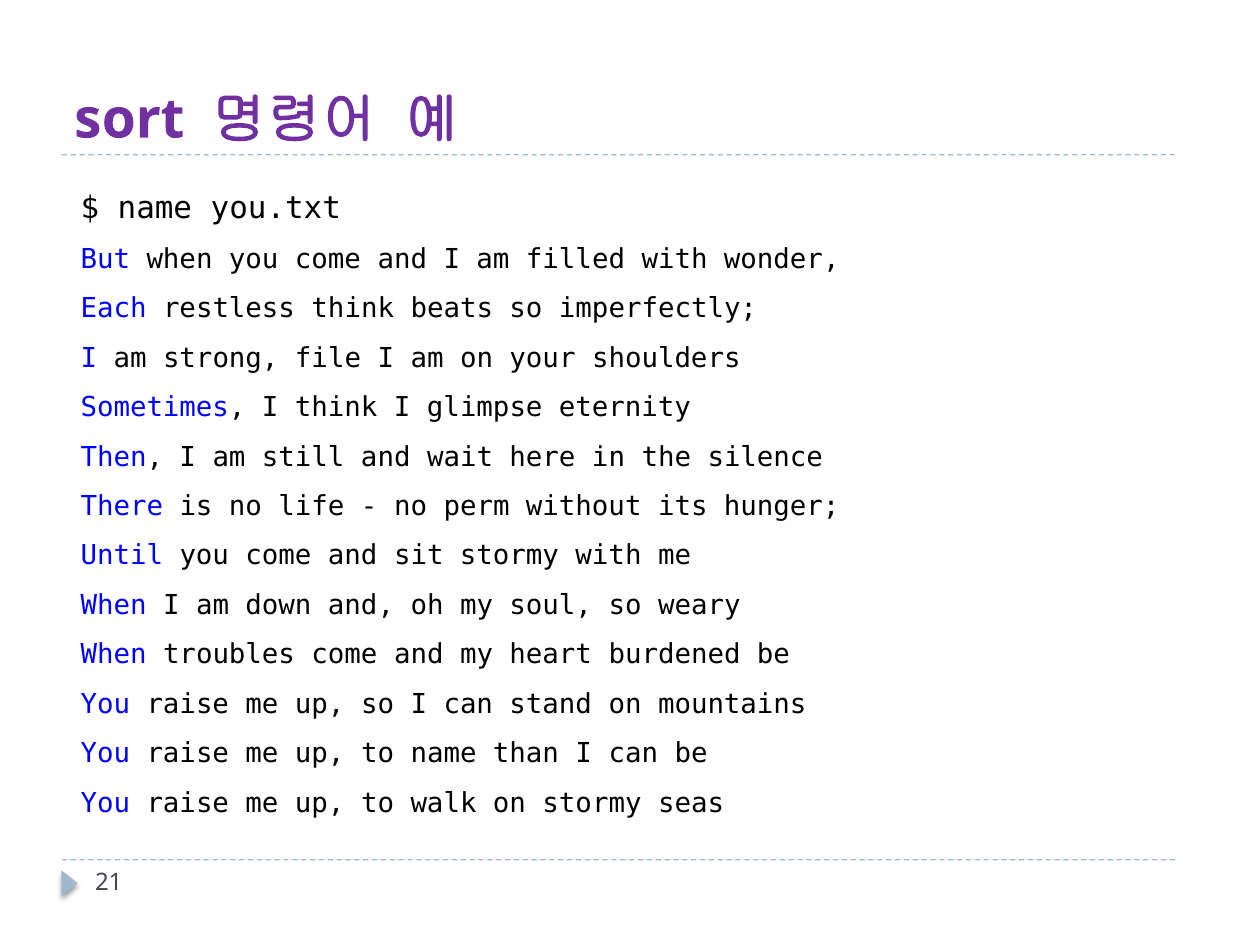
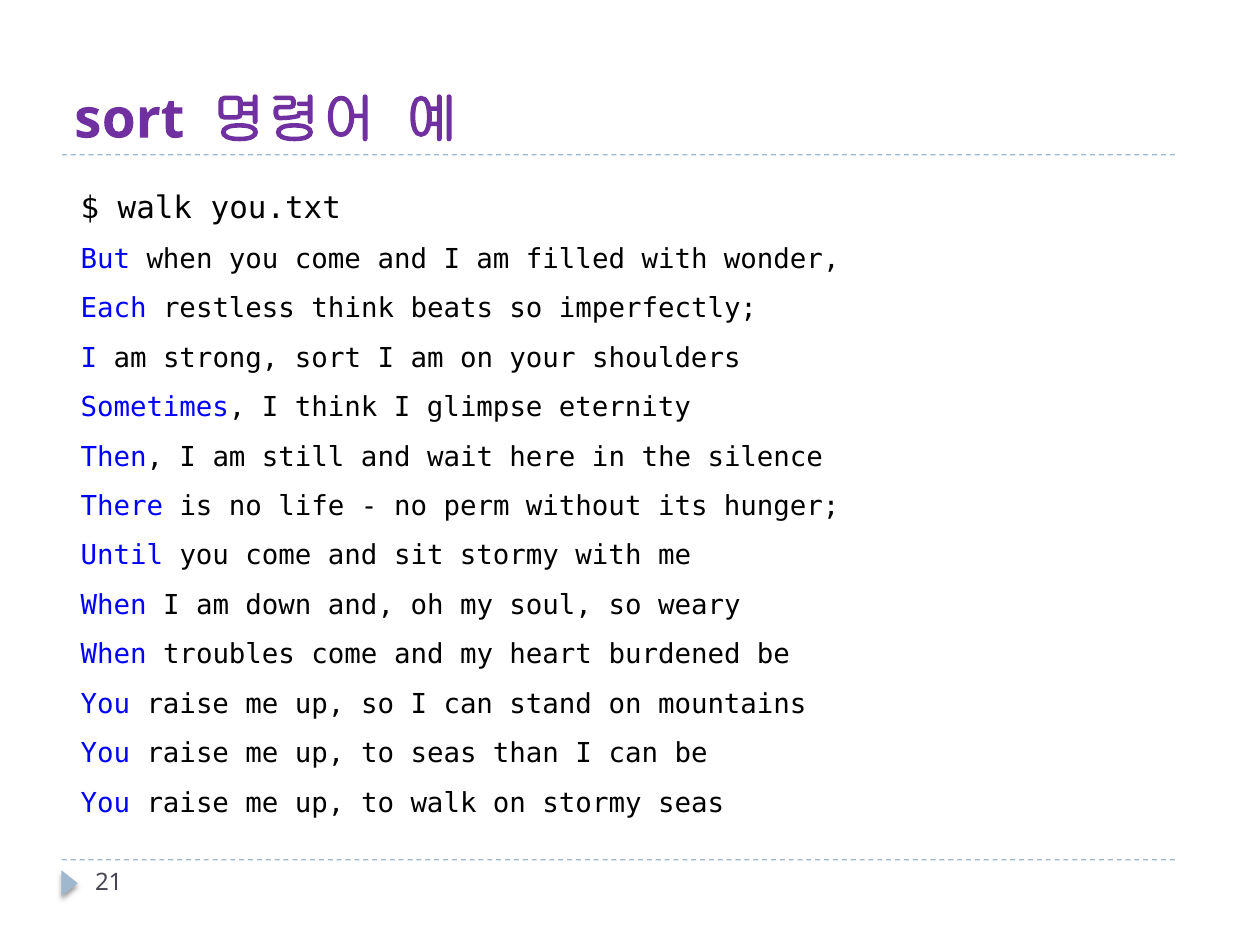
name at (155, 208): name -> walk
strong file: file -> sort
to name: name -> seas
